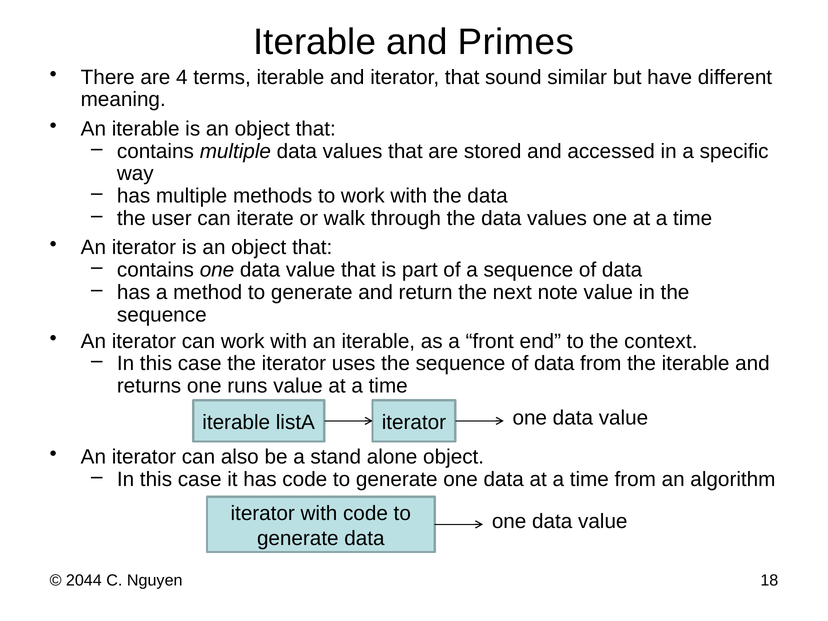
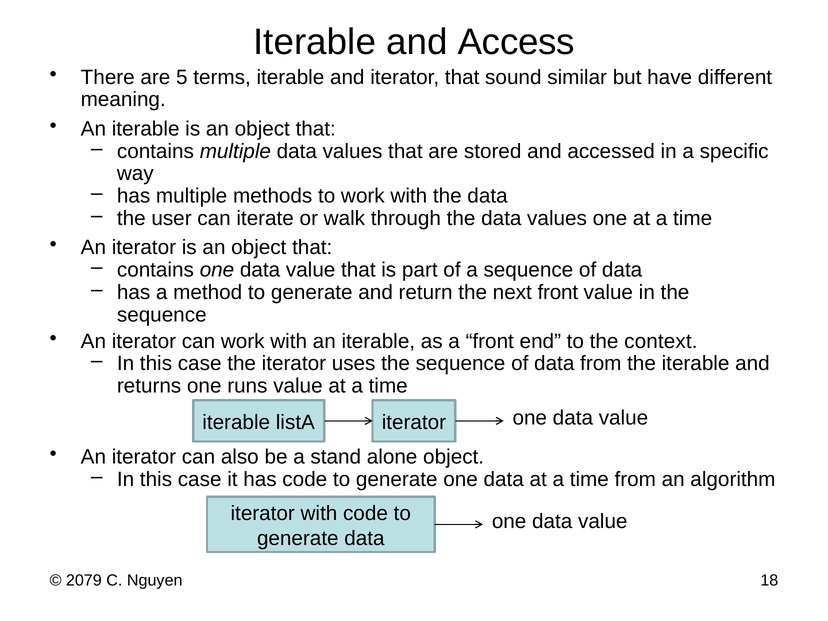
Primes: Primes -> Access
4: 4 -> 5
next note: note -> front
2044: 2044 -> 2079
